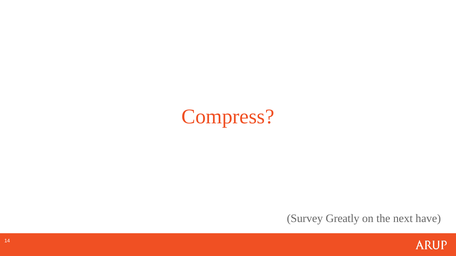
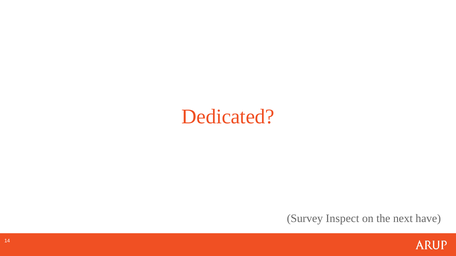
Compress: Compress -> Dedicated
Greatly: Greatly -> Inspect
